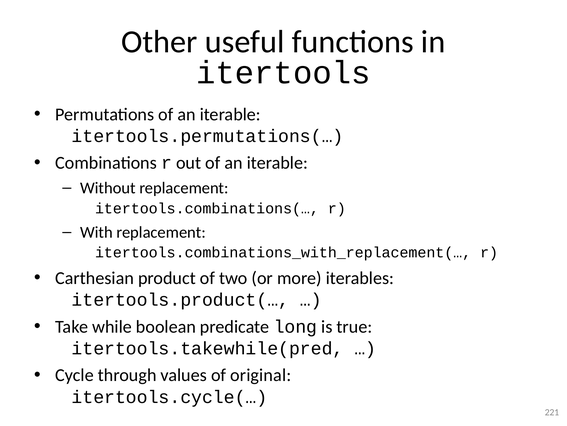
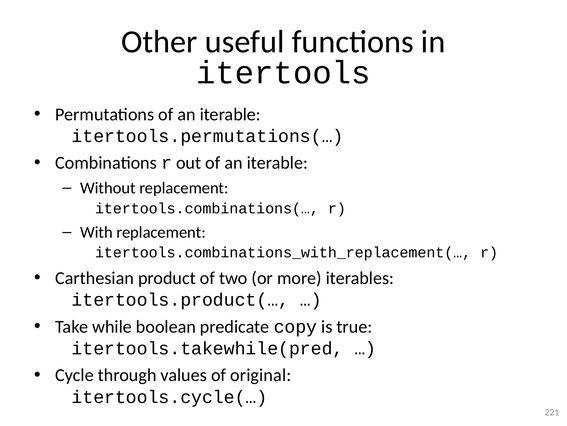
long: long -> copy
